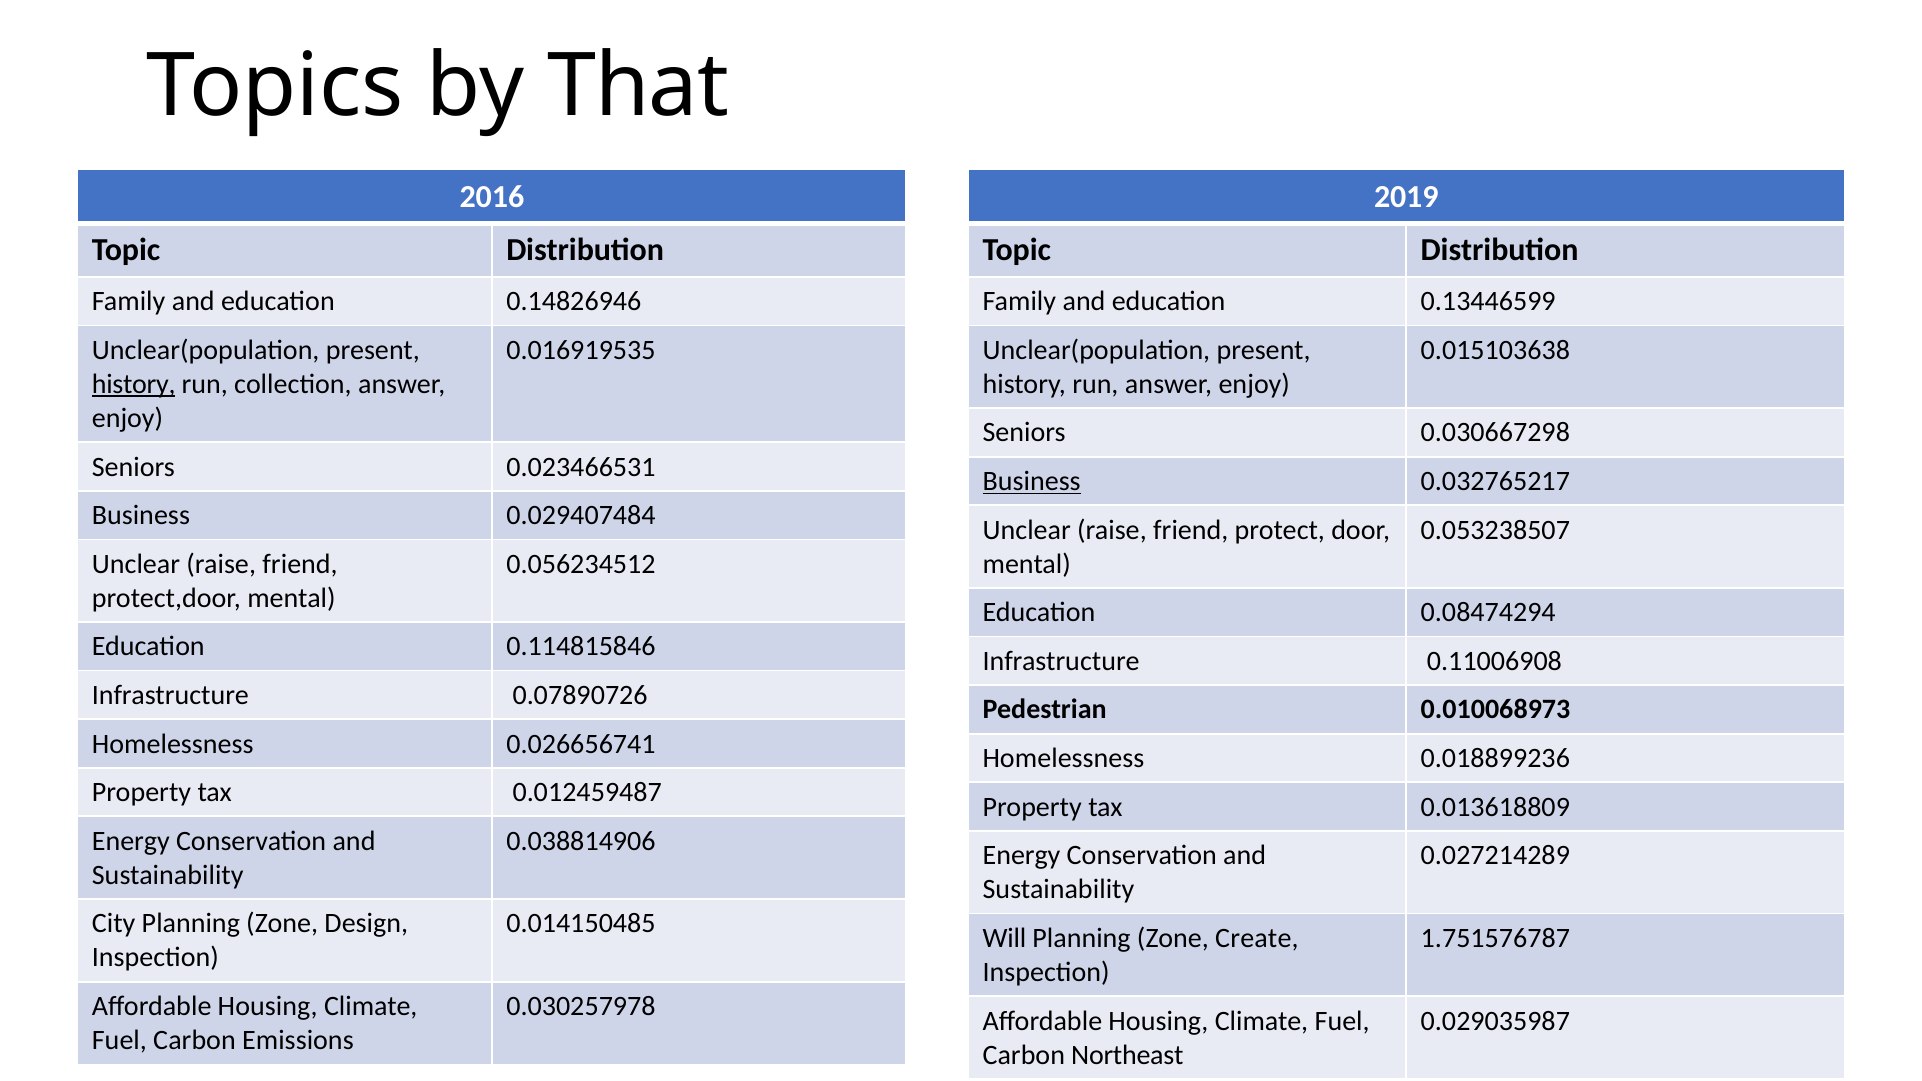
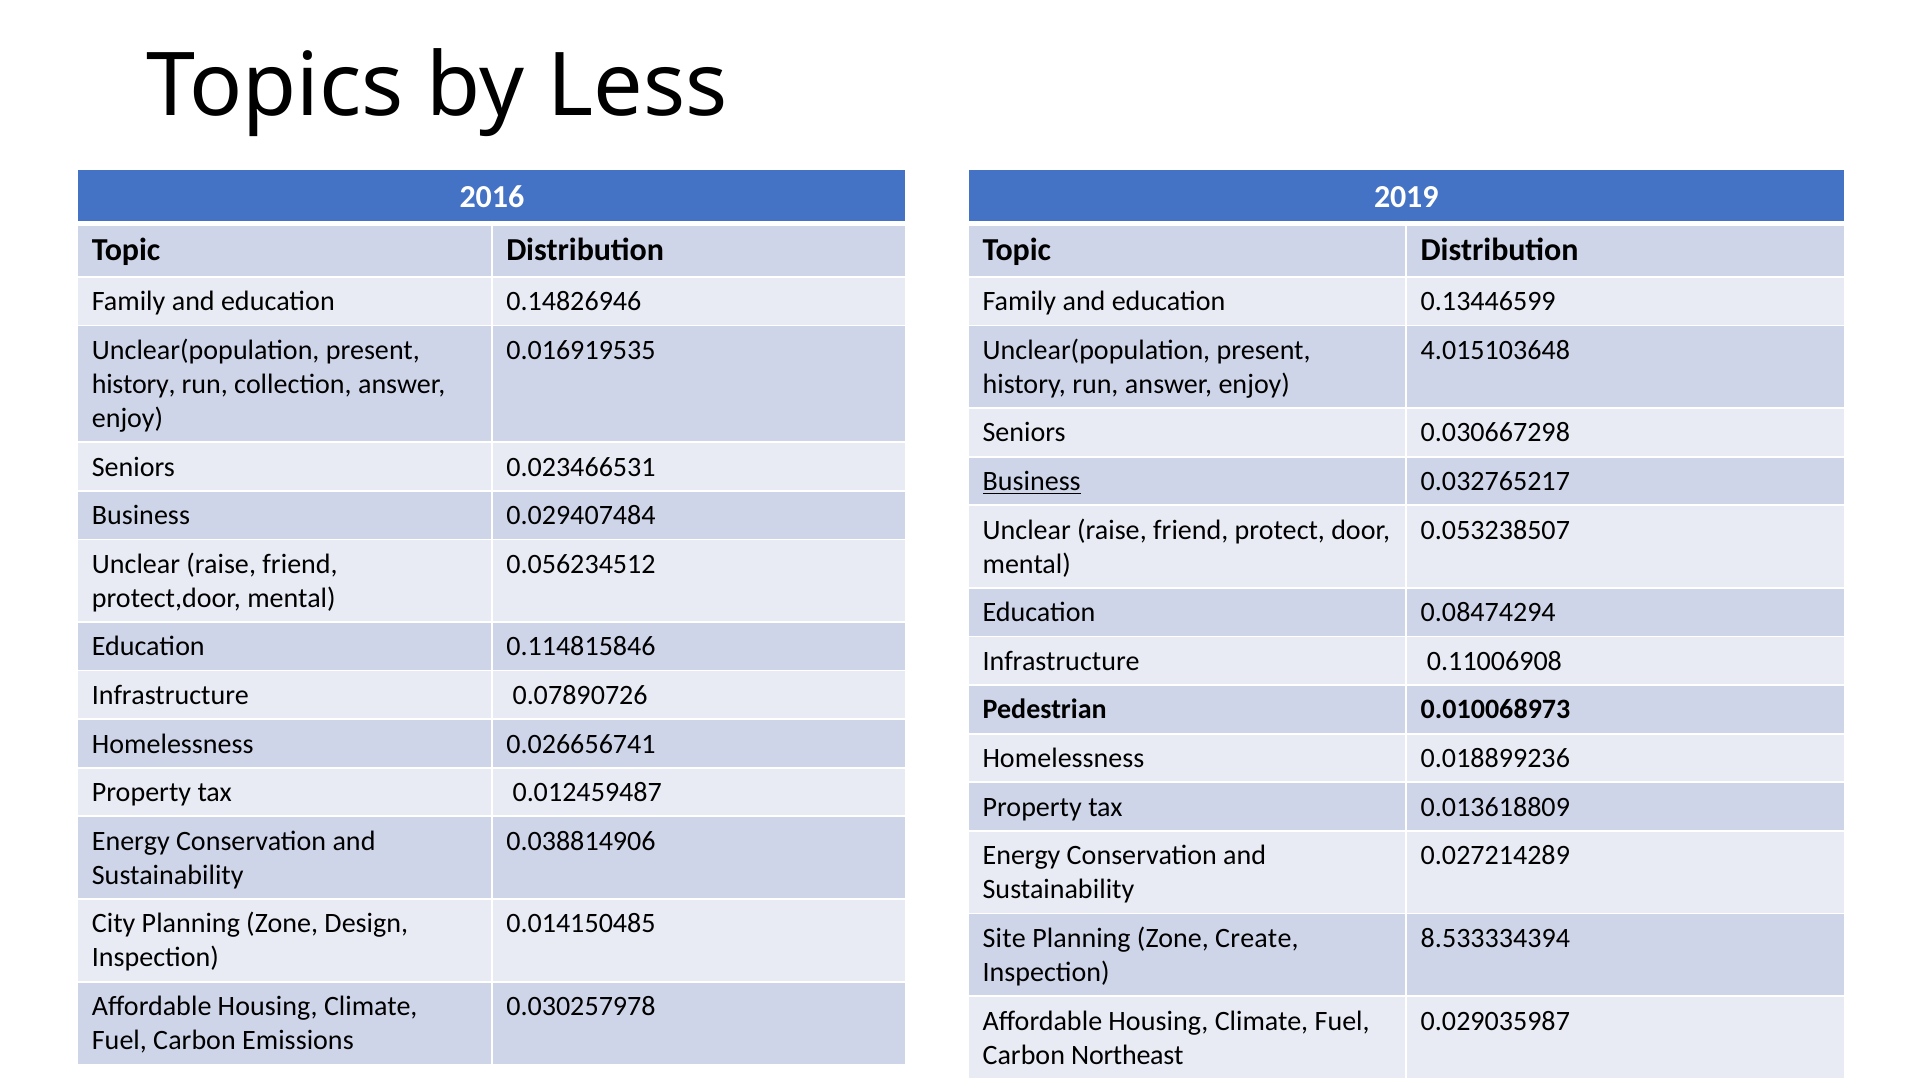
That: That -> Less
0.015103638: 0.015103638 -> 4.015103648
history at (134, 384) underline: present -> none
Will: Will -> Site
1.751576787: 1.751576787 -> 8.533334394
